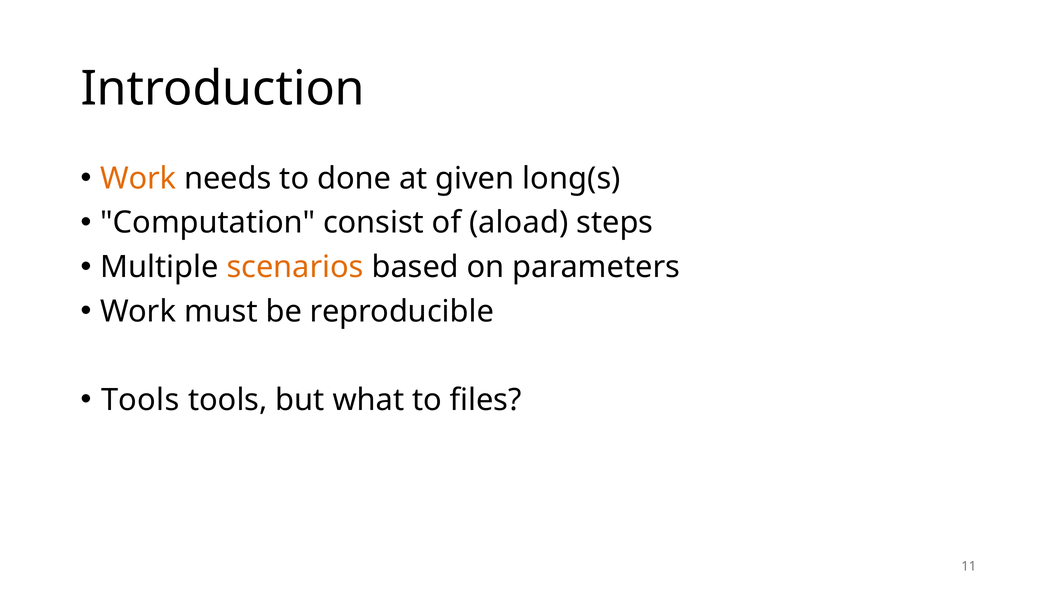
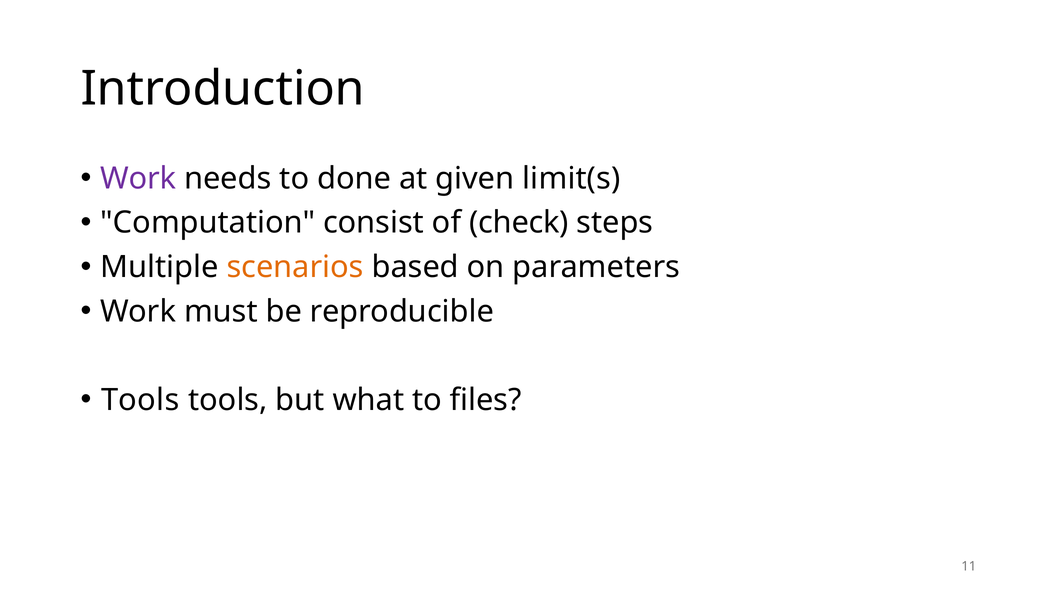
Work at (138, 179) colour: orange -> purple
long(s: long(s -> limit(s
aload: aload -> check
